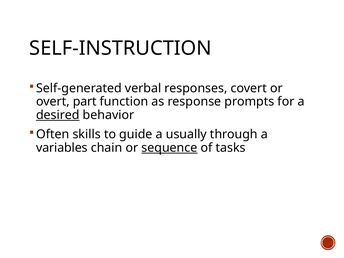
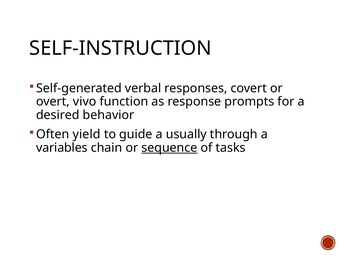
part: part -> vivo
desired underline: present -> none
skills: skills -> yield
